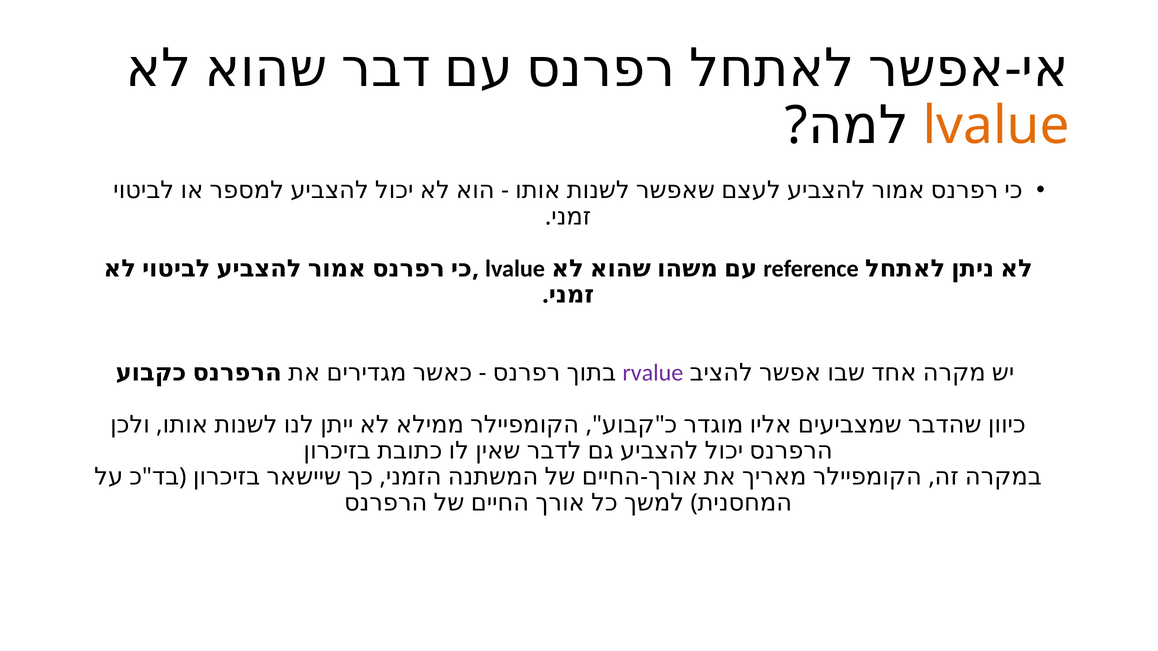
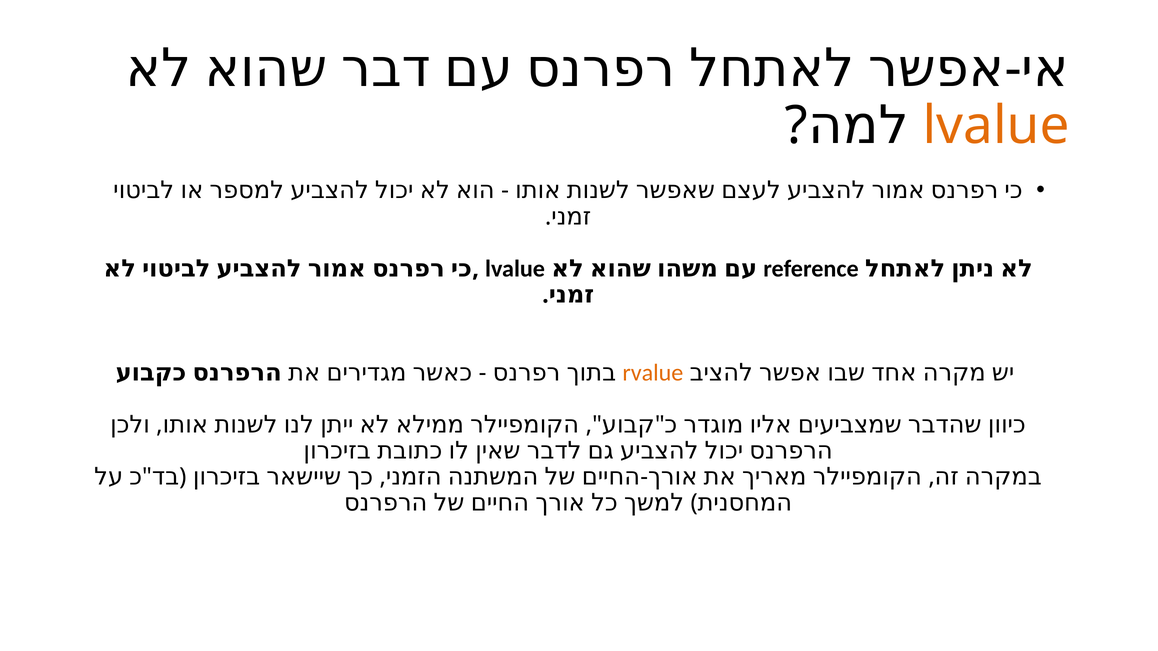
rvalue colour: purple -> orange
